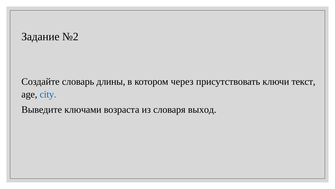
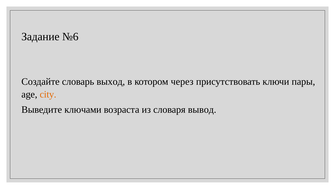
№2: №2 -> №6
длины: длины -> выход
текст: текст -> пары
city colour: blue -> orange
выход: выход -> вывод
